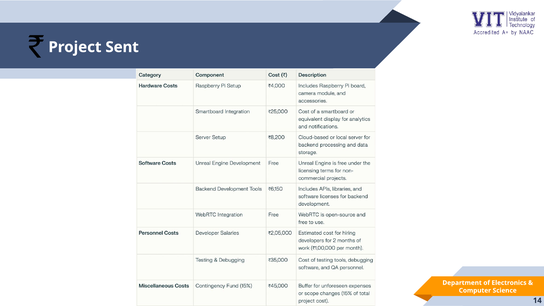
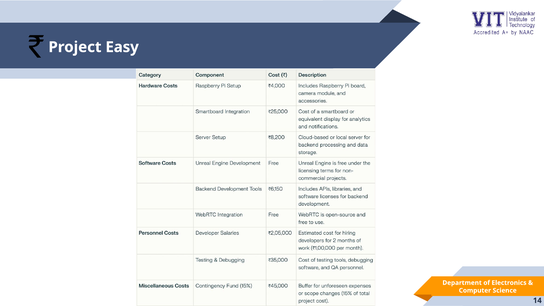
Sent: Sent -> Easy
